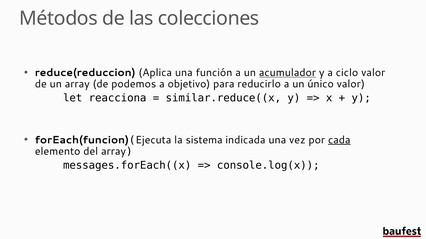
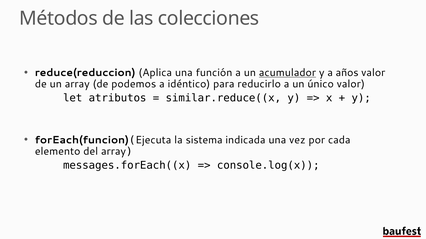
ciclo: ciclo -> años
objetivo: objetivo -> idéntico
reacciona: reacciona -> atributos
cada underline: present -> none
